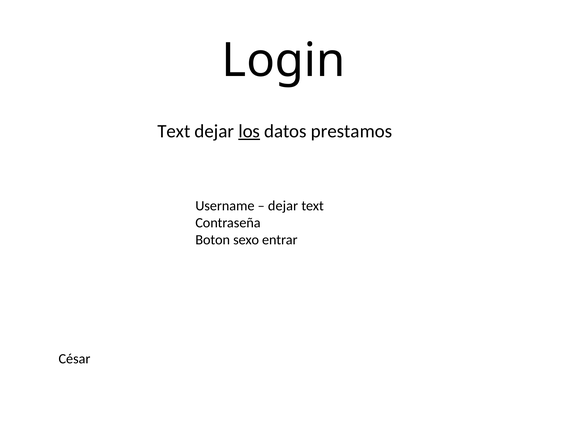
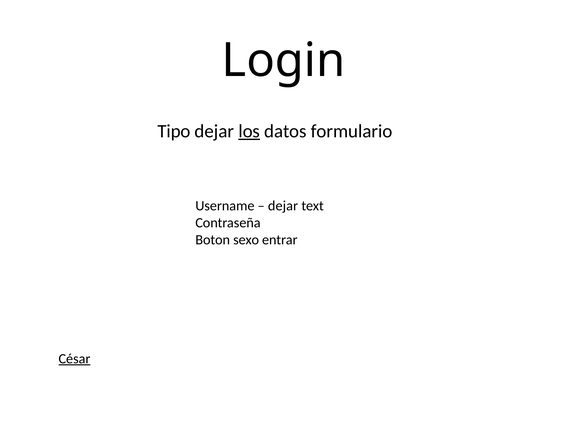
Text at (174, 131): Text -> Tipo
prestamos: prestamos -> formulario
César underline: none -> present
